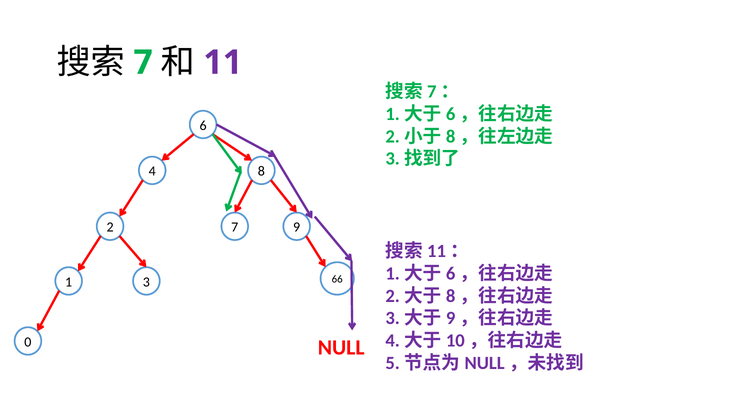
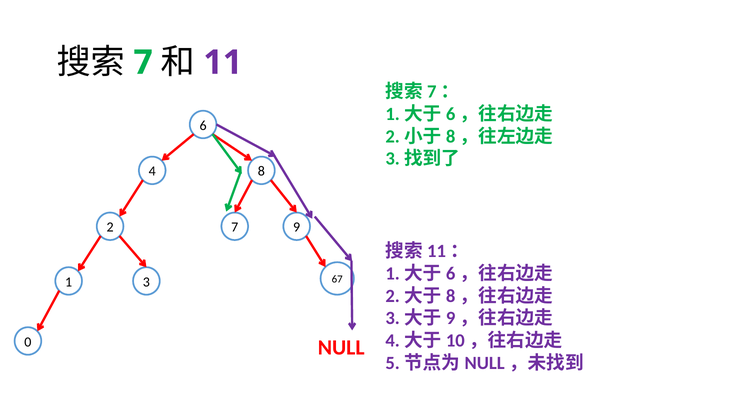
66: 66 -> 67
